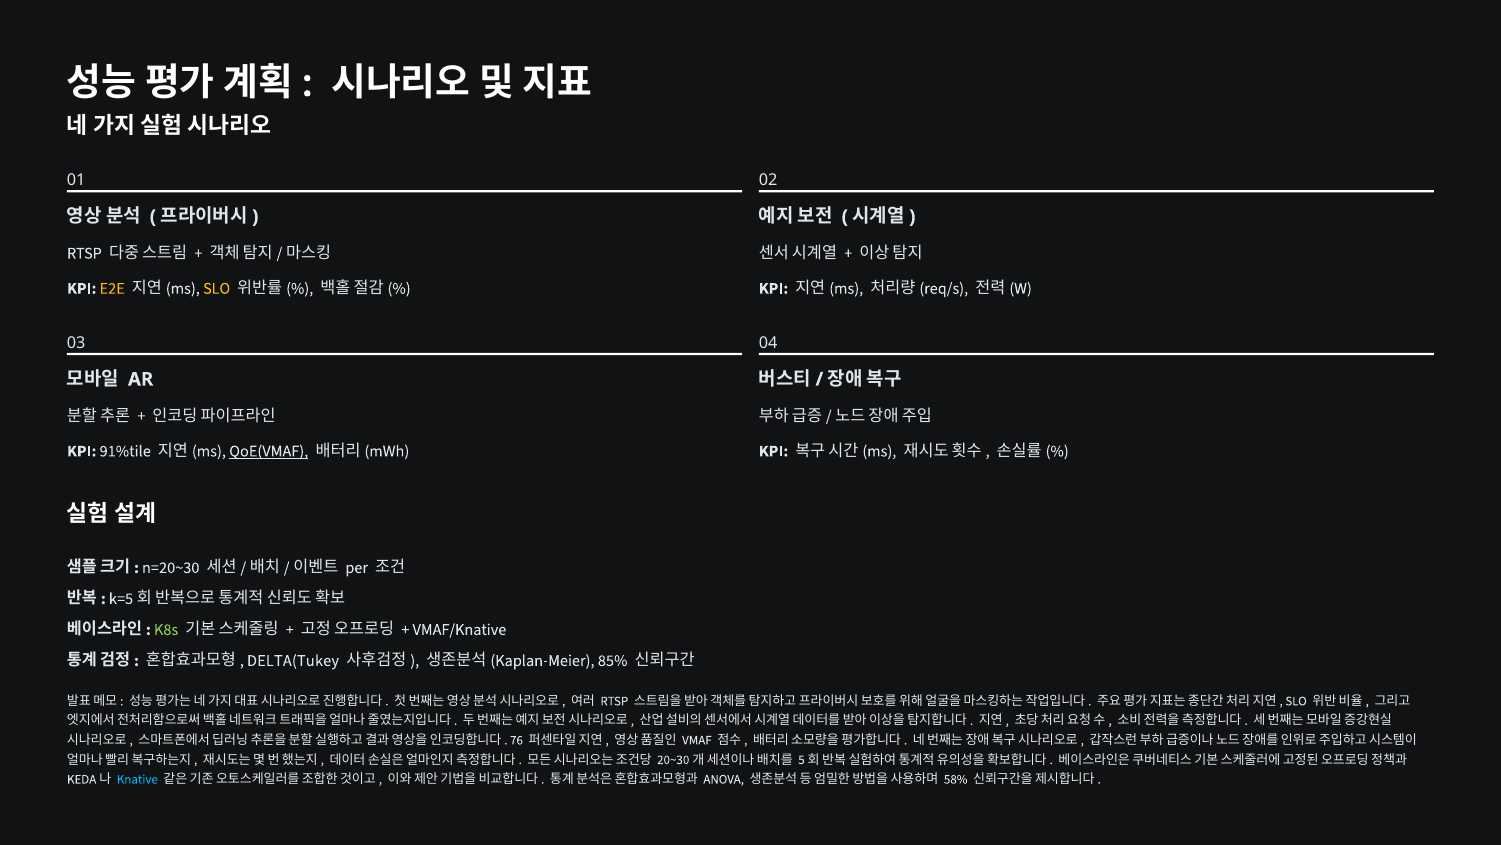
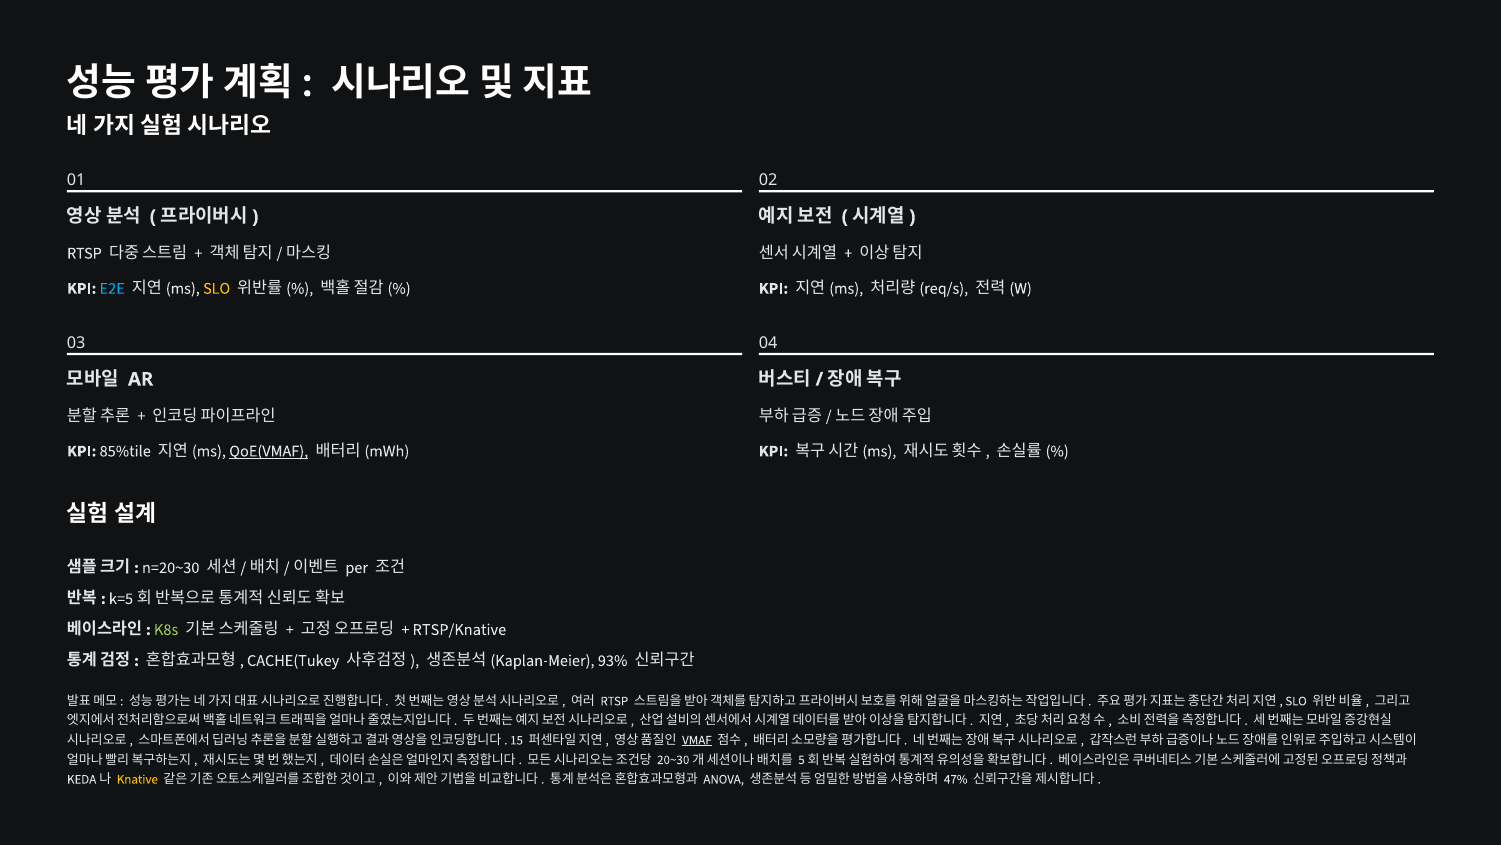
E2E colour: yellow -> light blue
91%tile: 91%tile -> 85%tile
VMAF/Knative: VMAF/Knative -> RTSP/Knative
DELTA(Tukey: DELTA(Tukey -> CACHE(Tukey
85%: 85% -> 93%
76: 76 -> 15
VMAF underline: none -> present
Knative colour: light blue -> yellow
58%: 58% -> 47%
